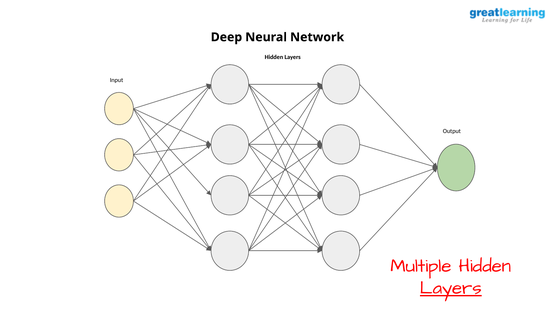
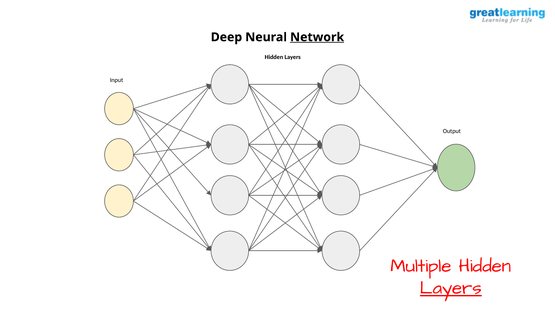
Network underline: none -> present
